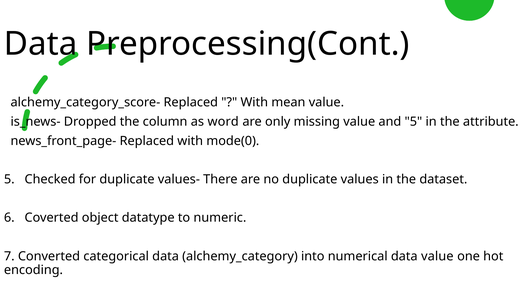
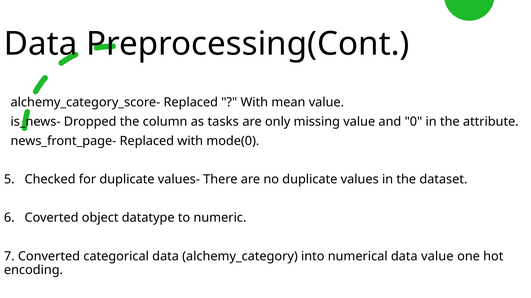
word: word -> tasks
and 5: 5 -> 0
